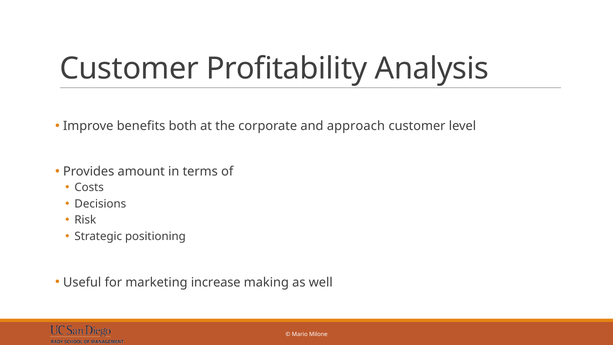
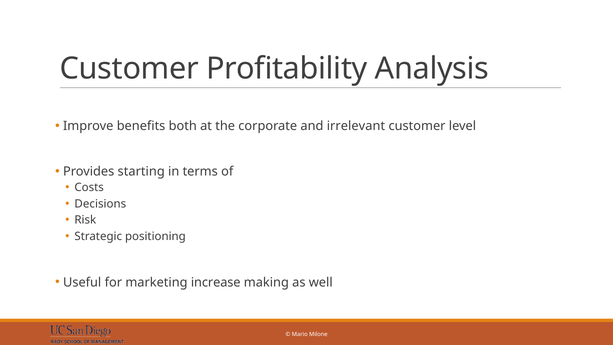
approach: approach -> irrelevant
amount: amount -> starting
